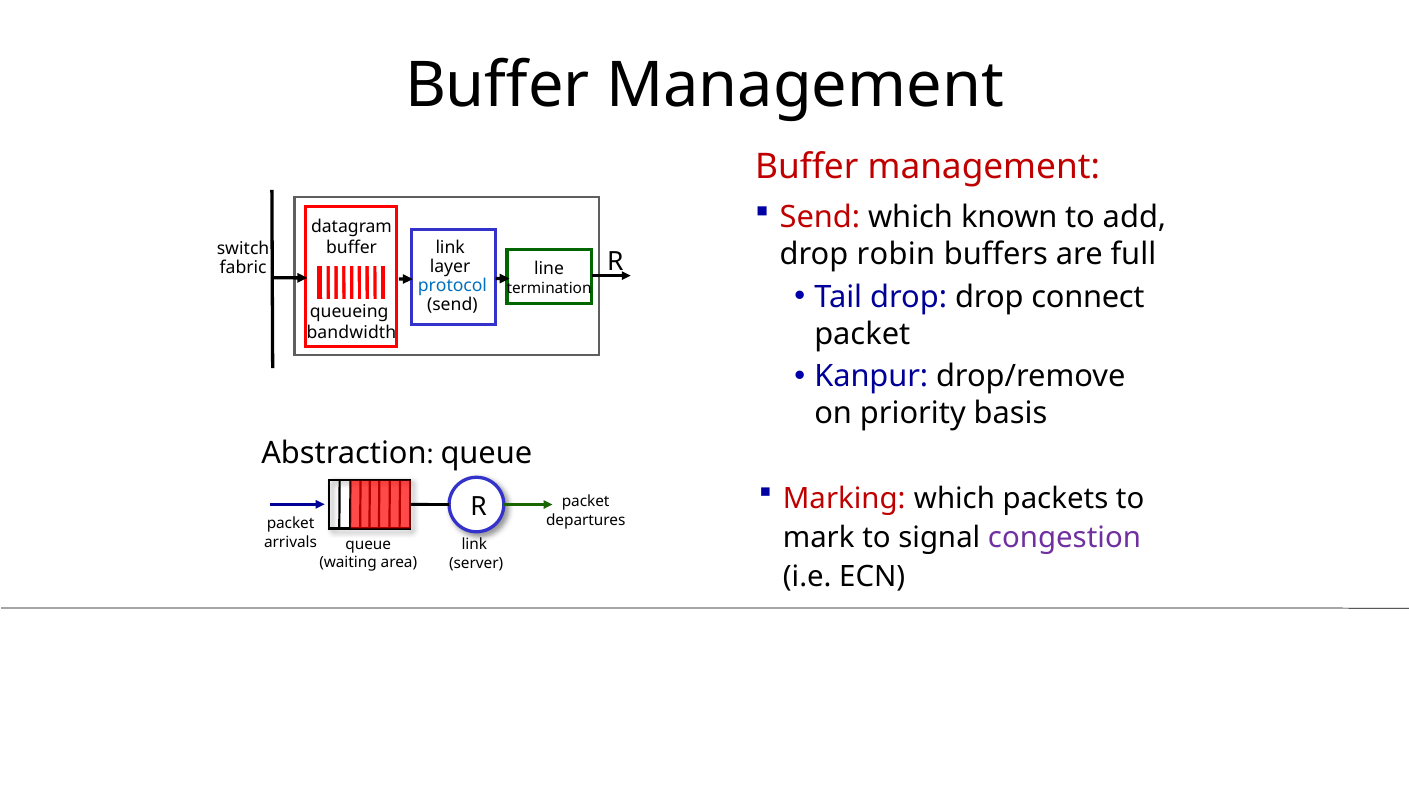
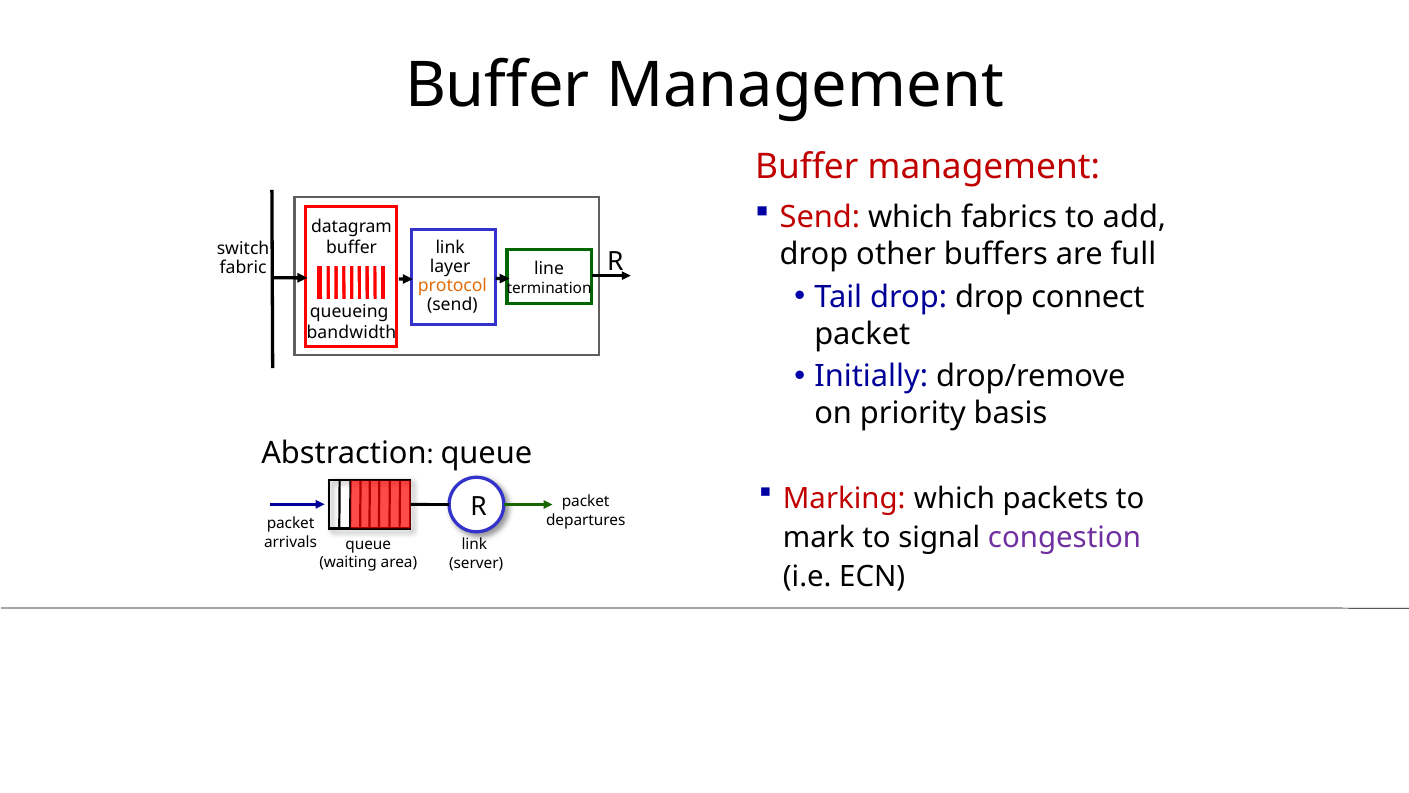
known: known -> fabrics
robin: robin -> other
protocol colour: blue -> orange
Kanpur: Kanpur -> Initially
